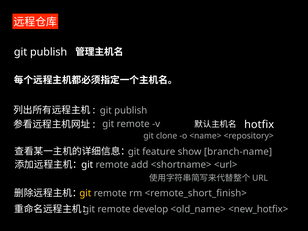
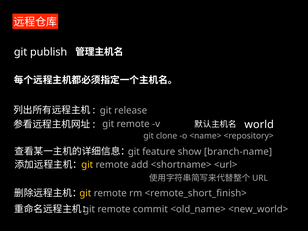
publish at (131, 110): publish -> release
hotfix: hotfix -> world
git at (87, 165) colour: white -> yellow
develop: develop -> commit
<new_hotfix>: <new_hotfix> -> <new_world>
